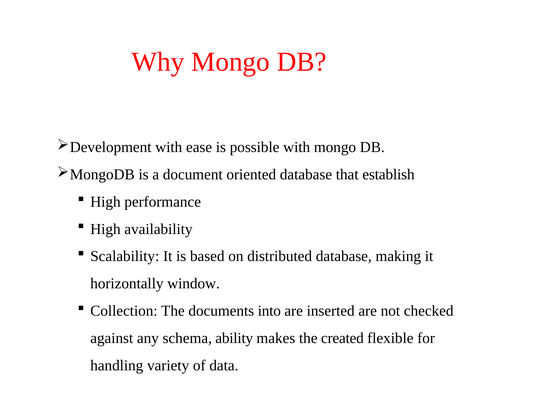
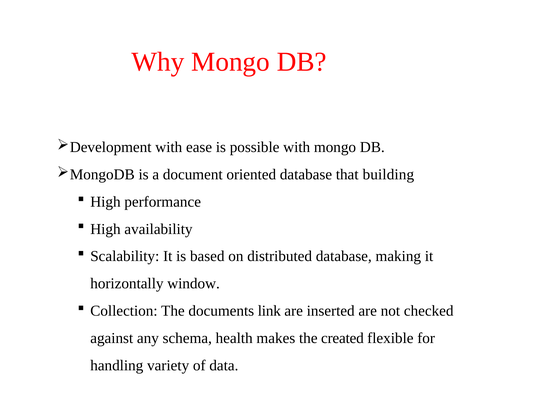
establish: establish -> building
into: into -> link
ability: ability -> health
